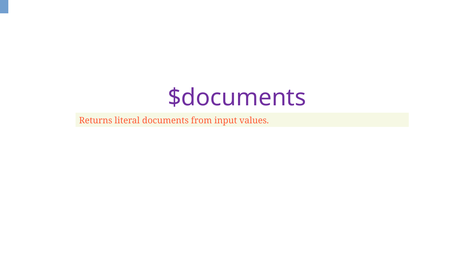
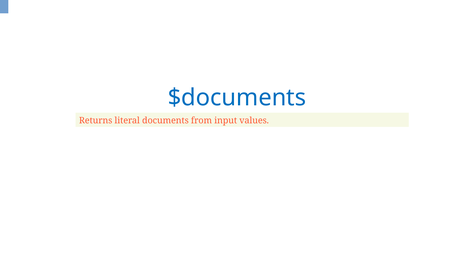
$documents colour: purple -> blue
